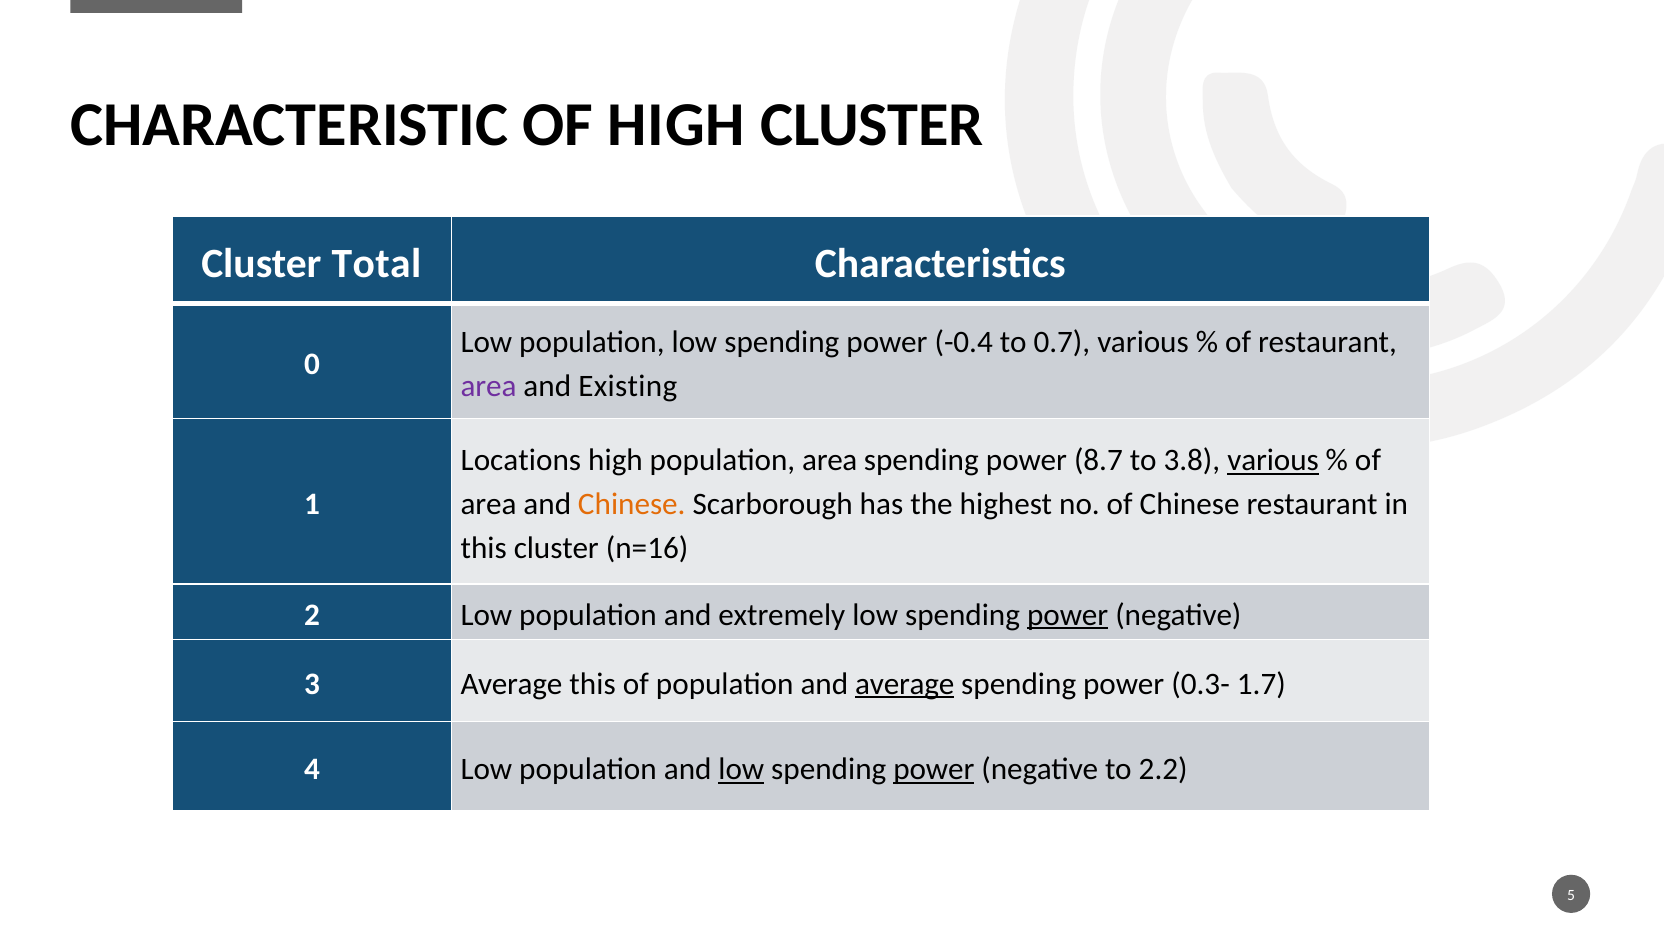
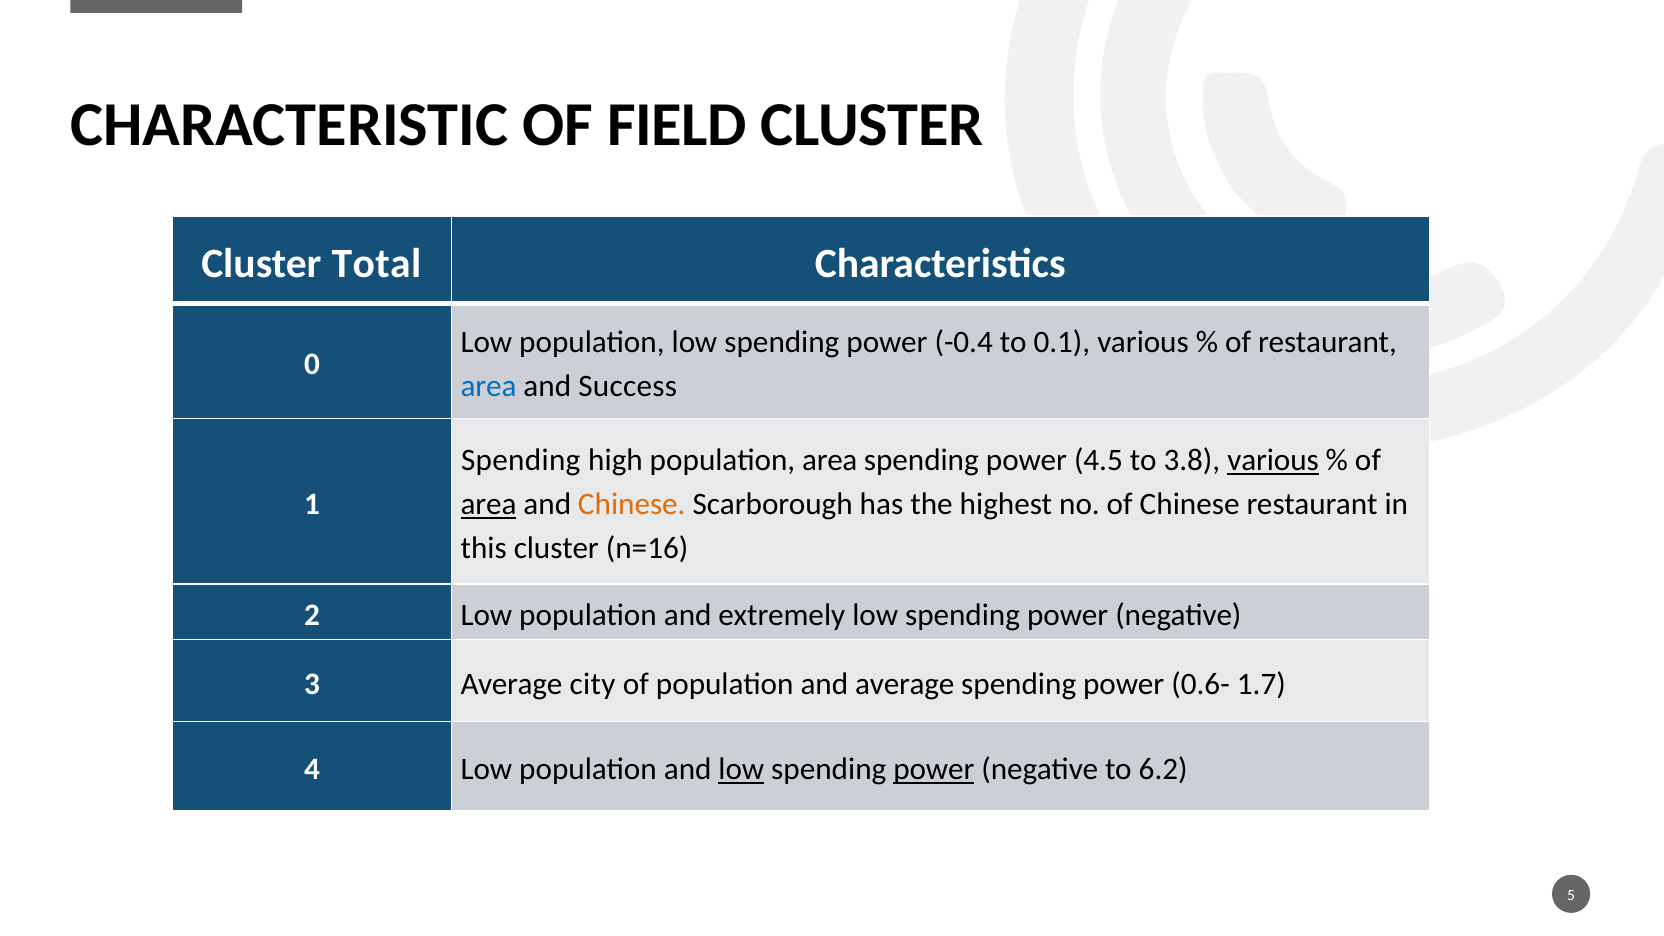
OF HIGH: HIGH -> FIELD
0.7: 0.7 -> 0.1
area at (489, 386) colour: purple -> blue
Existing: Existing -> Success
Locations at (521, 461): Locations -> Spending
8.7: 8.7 -> 4.5
area at (489, 504) underline: none -> present
power at (1068, 615) underline: present -> none
Average this: this -> city
average at (905, 684) underline: present -> none
0.3-: 0.3- -> 0.6-
2.2: 2.2 -> 6.2
